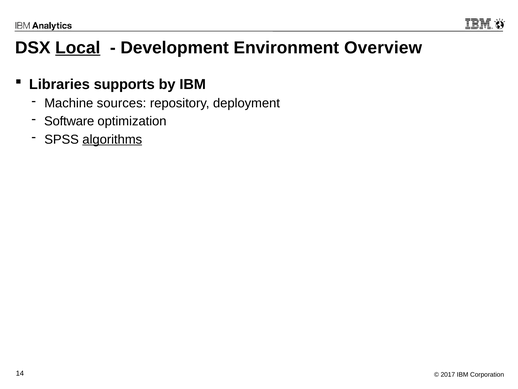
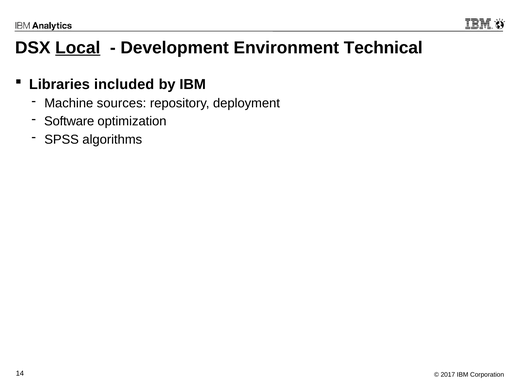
Overview: Overview -> Technical
supports: supports -> included
algorithms underline: present -> none
